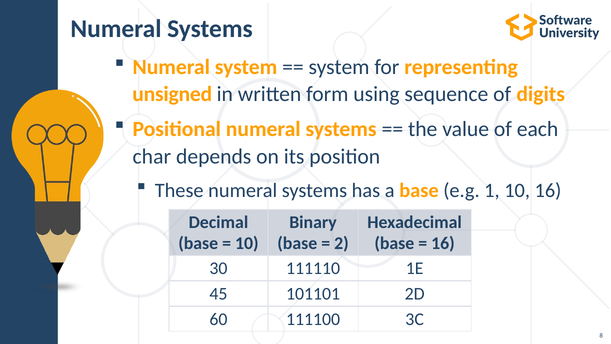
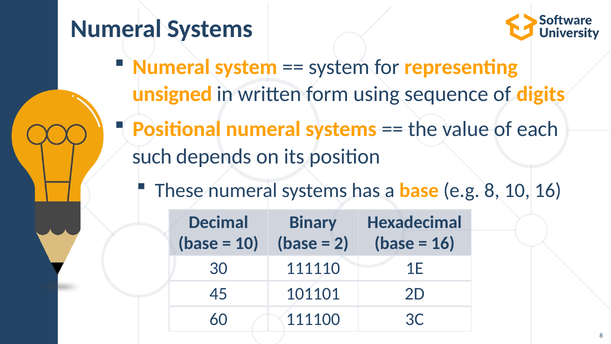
char: char -> such
e.g 1: 1 -> 8
